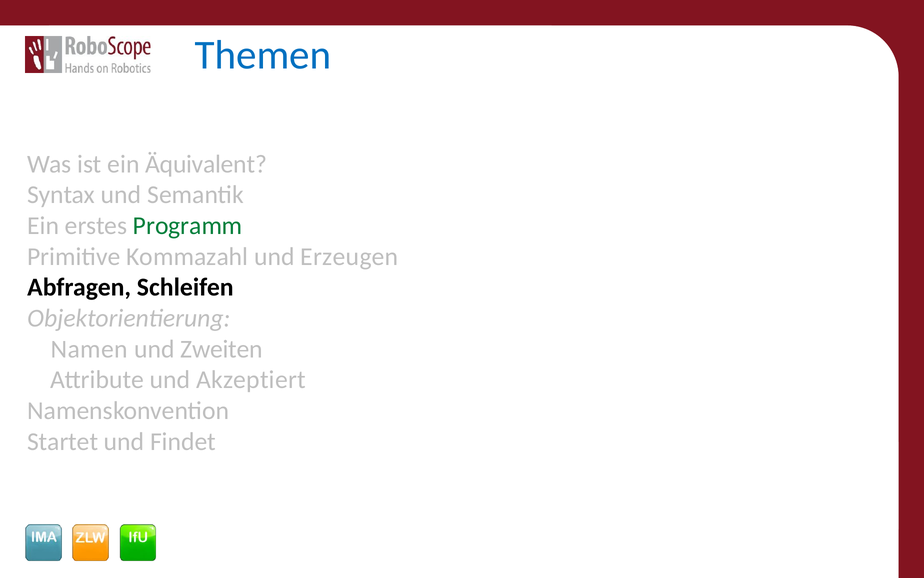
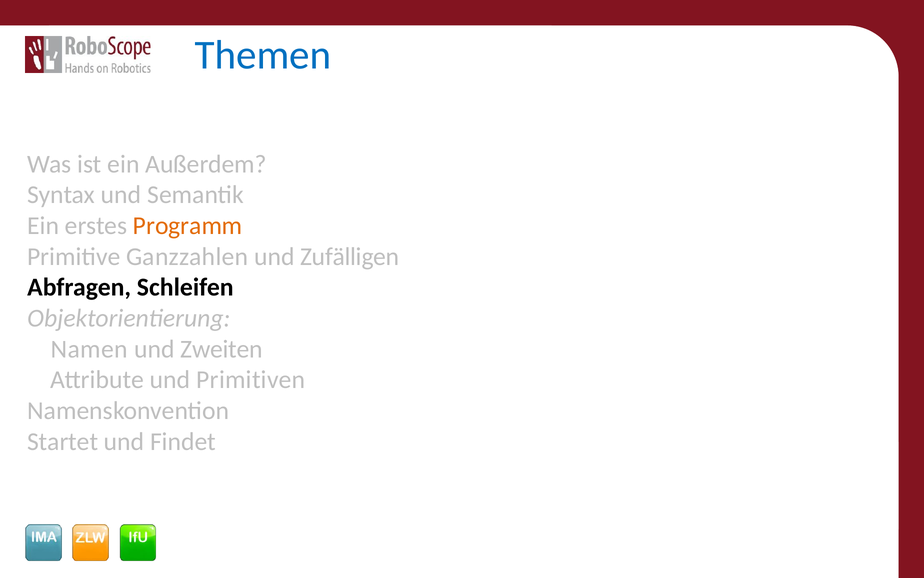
Äquivalent: Äquivalent -> Außerdem
Programm colour: green -> orange
Kommazahl: Kommazahl -> Ganzzahlen
Erzeugen: Erzeugen -> Zufälligen
Akzeptiert: Akzeptiert -> Primitiven
